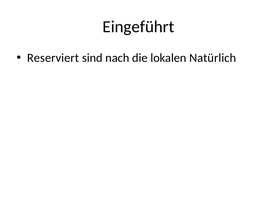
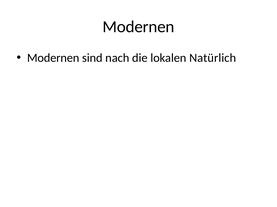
Eingeführt at (138, 27): Eingeführt -> Modernen
Reserviert at (53, 58): Reserviert -> Modernen
